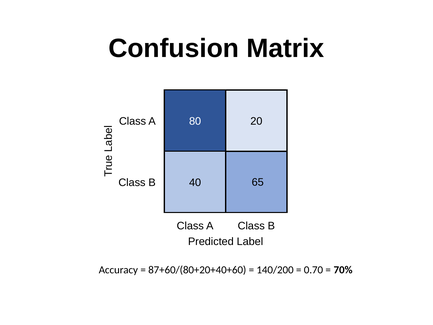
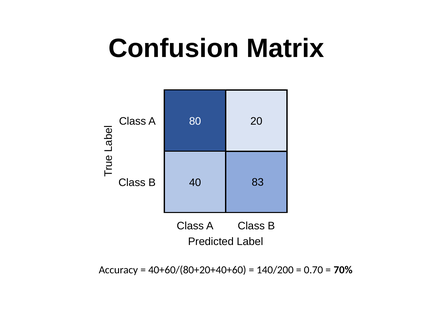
65: 65 -> 83
87+60/(80+20+40+60: 87+60/(80+20+40+60 -> 40+60/(80+20+40+60
